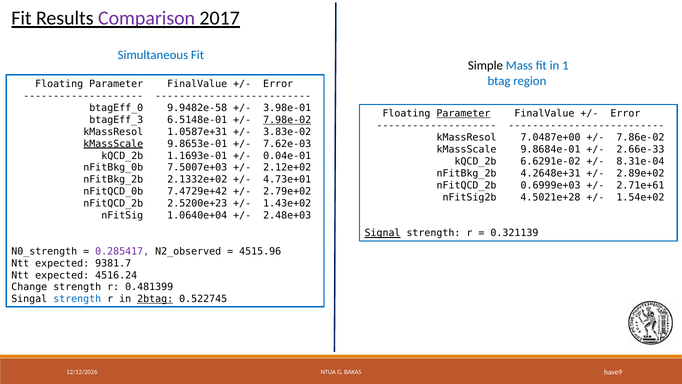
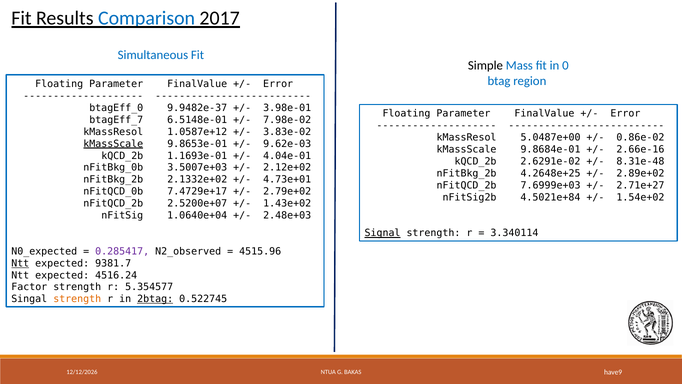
Comparison colour: purple -> blue
1: 1 -> 0
9.9482e-58: 9.9482e-58 -> 9.9482e-37
Parameter at (463, 114) underline: present -> none
btagEff_3: btagEff_3 -> btagEff_7
7.98e-02 underline: present -> none
1.0587e+31: 1.0587e+31 -> 1.0587e+12
7.0487e+00: 7.0487e+00 -> 5.0487e+00
7.86e-02: 7.86e-02 -> 0.86e-02
7.62e-03: 7.62e-03 -> 9.62e-03
2.66e-33: 2.66e-33 -> 2.66e-16
0.04e-01: 0.04e-01 -> 4.04e-01
6.6291e-02: 6.6291e-02 -> 2.6291e-02
8.31e-04: 8.31e-04 -> 8.31e-48
7.5007e+03: 7.5007e+03 -> 3.5007e+03
4.2648e+31: 4.2648e+31 -> 4.2648e+25
0.6999e+03: 0.6999e+03 -> 7.6999e+03
2.71e+61: 2.71e+61 -> 2.71e+27
7.4729e+42: 7.4729e+42 -> 7.4729e+17
4.5021e+28: 4.5021e+28 -> 4.5021e+84
2.5200e+23: 2.5200e+23 -> 2.5200e+07
0.321139: 0.321139 -> 3.340114
N0_strength: N0_strength -> N0_expected
Ntt at (20, 263) underline: none -> present
Change: Change -> Factor
0.481399: 0.481399 -> 5.354577
strength at (77, 299) colour: blue -> orange
